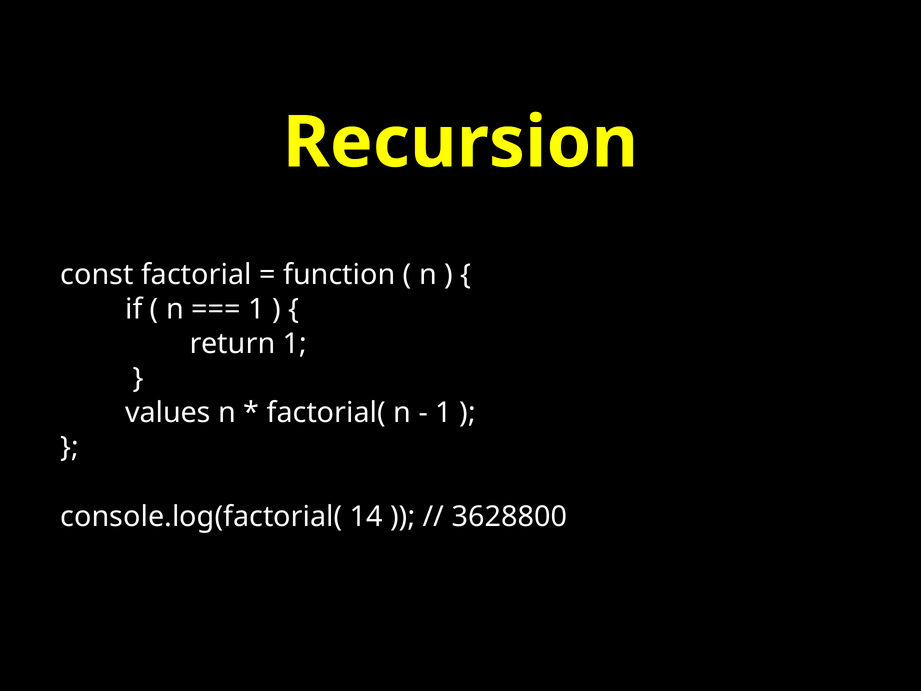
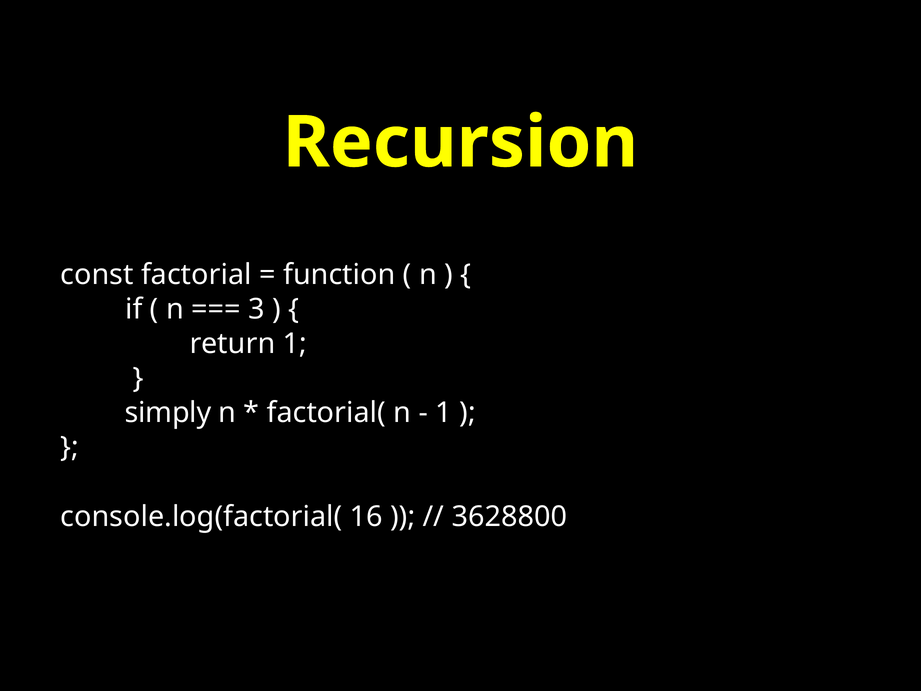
1 at (256, 309): 1 -> 3
values: values -> simply
14: 14 -> 16
